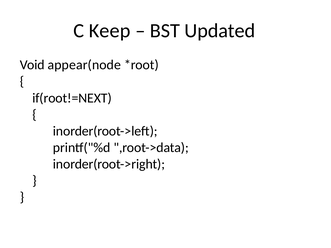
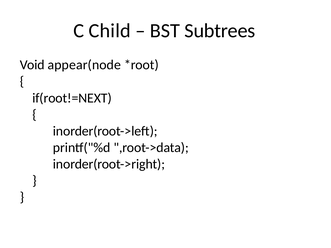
Keep: Keep -> Child
Updated: Updated -> Subtrees
